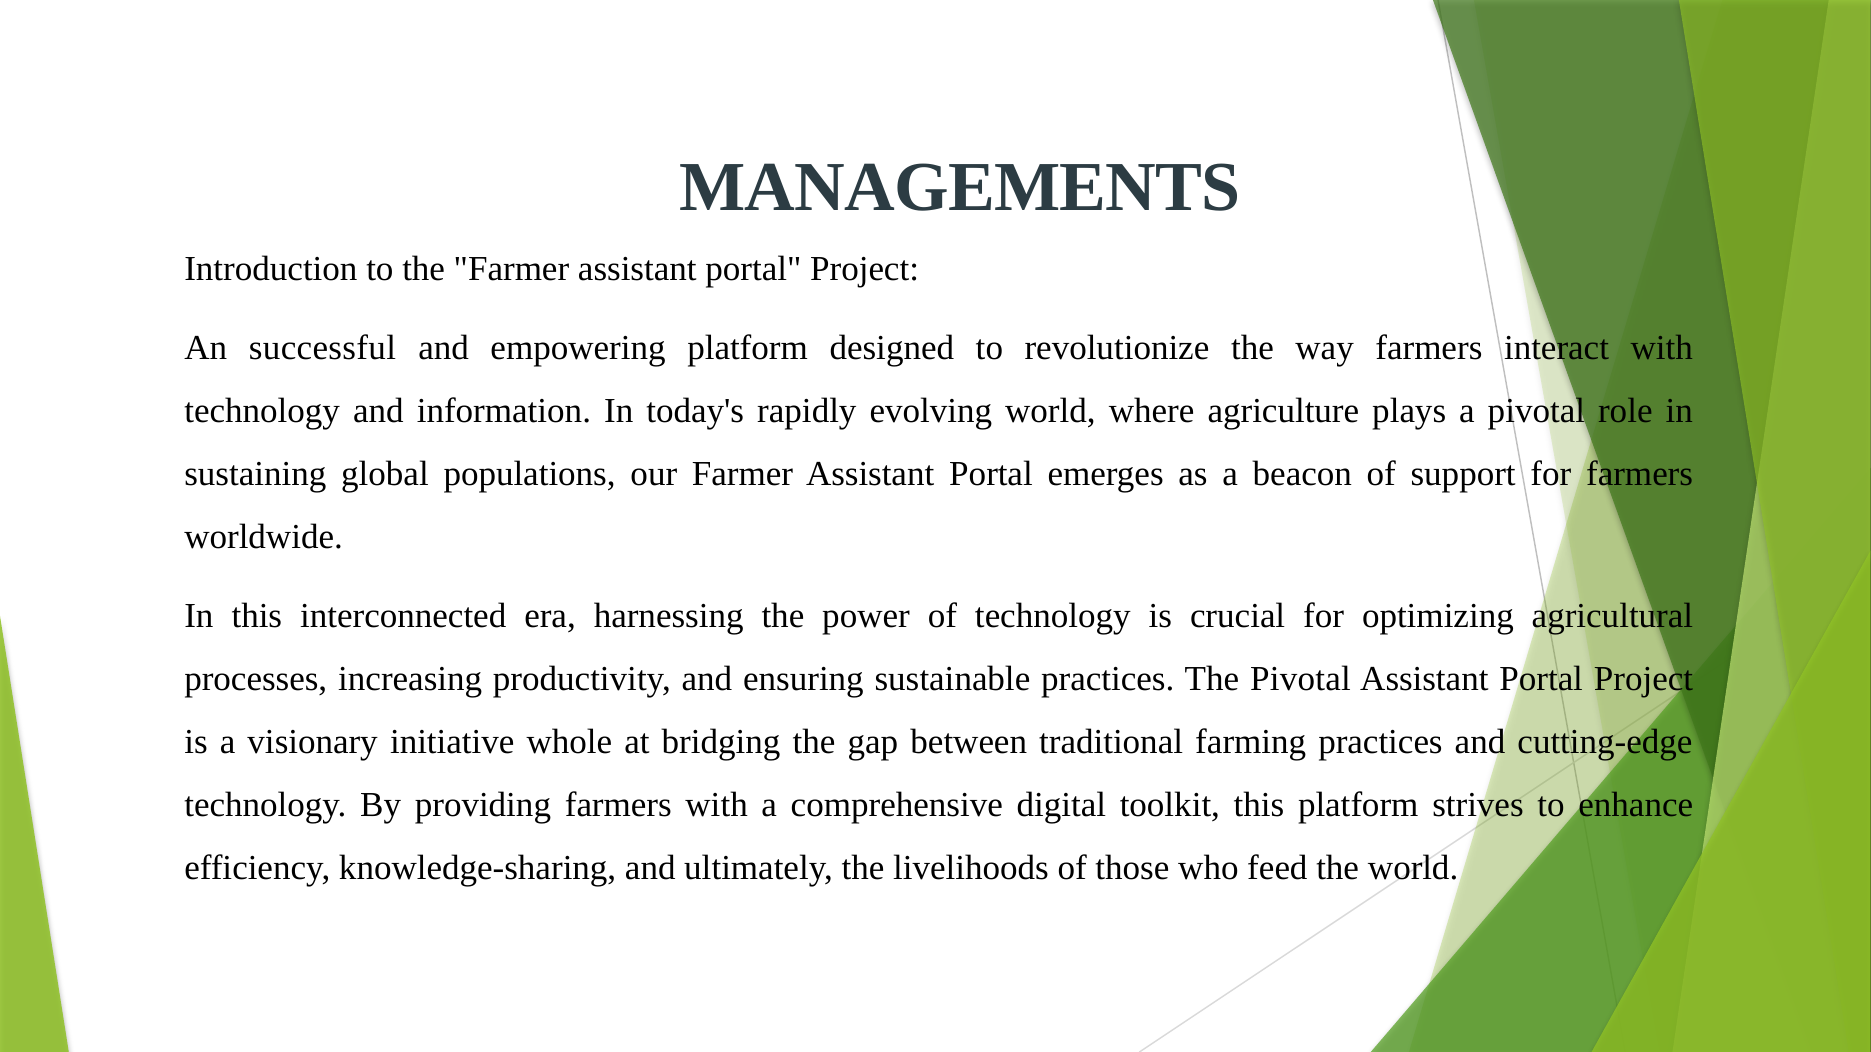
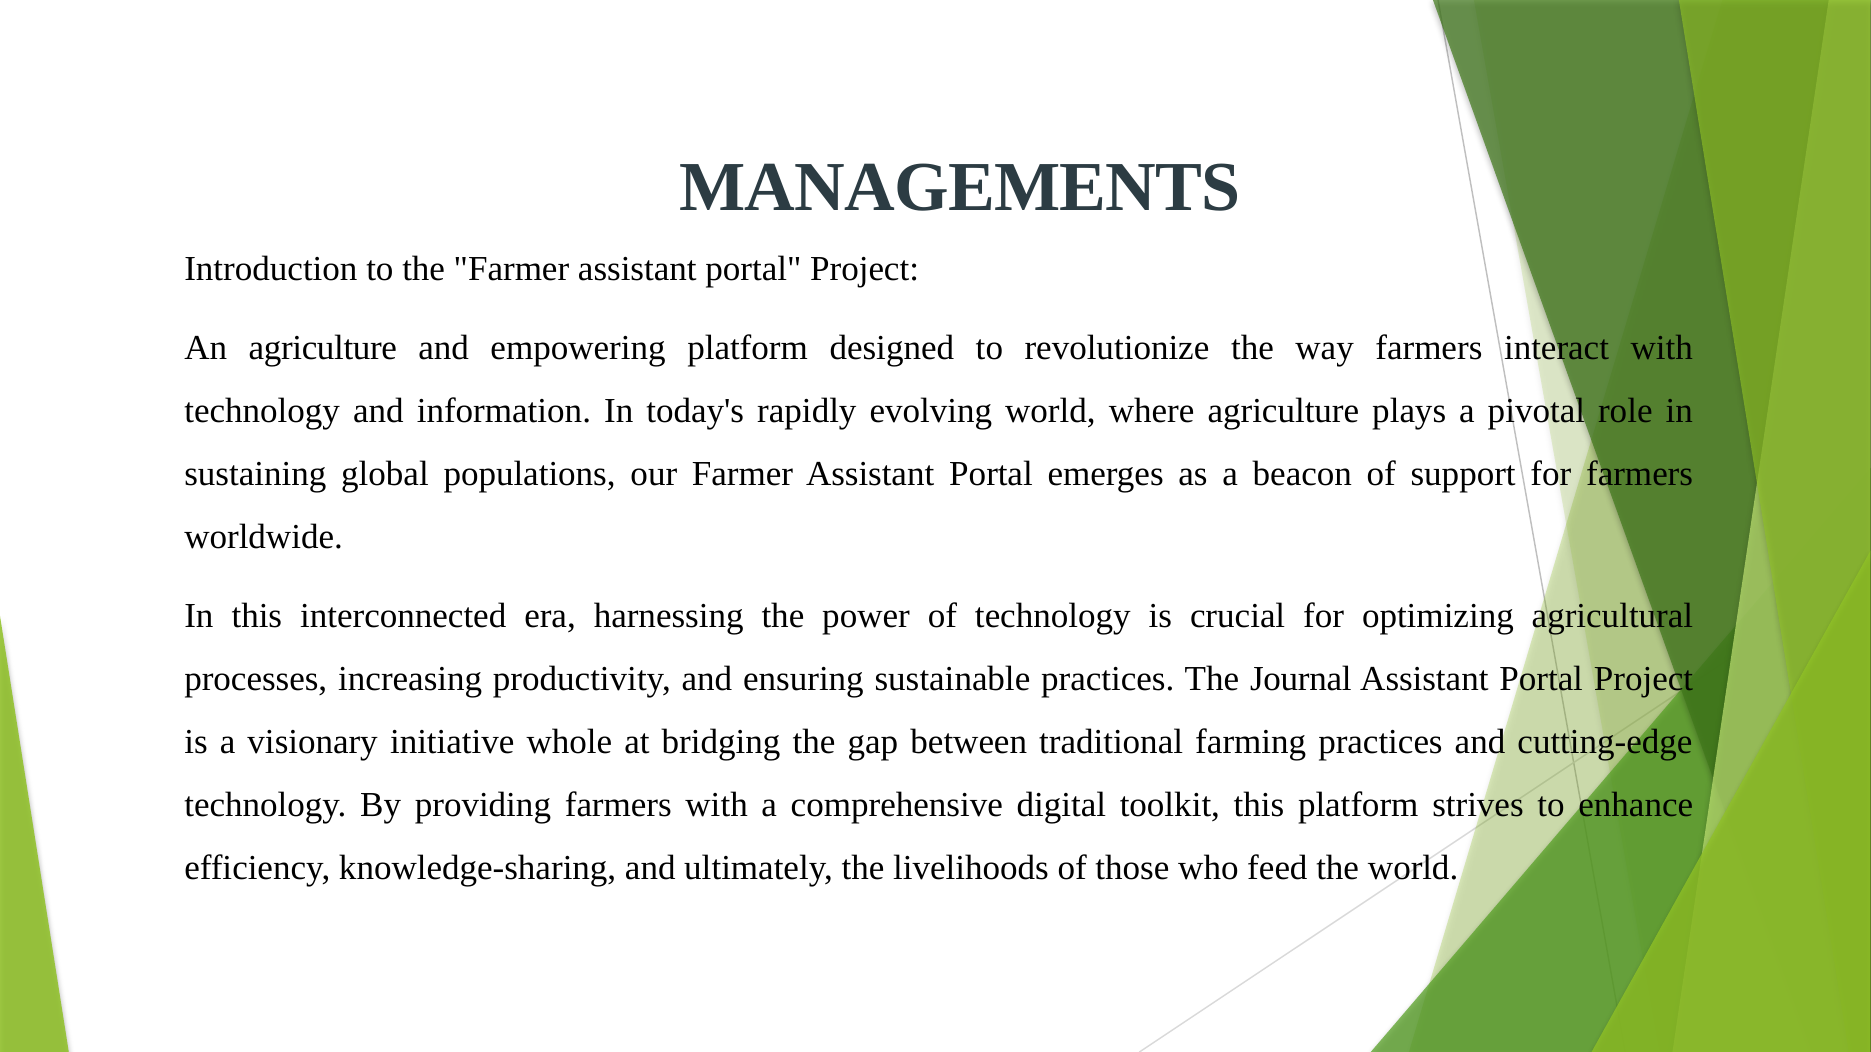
An successful: successful -> agriculture
The Pivotal: Pivotal -> Journal
